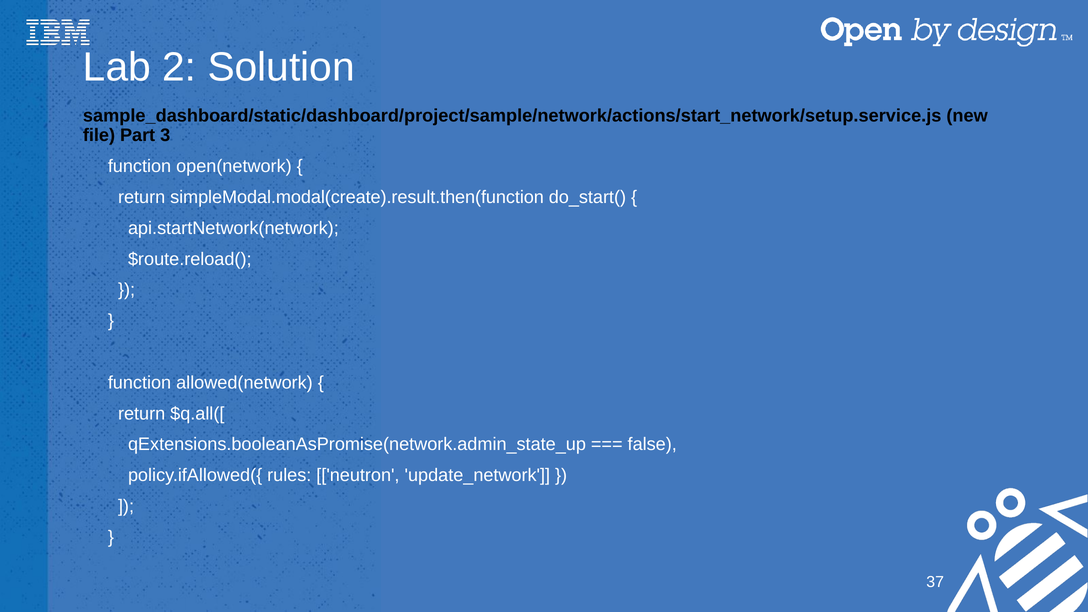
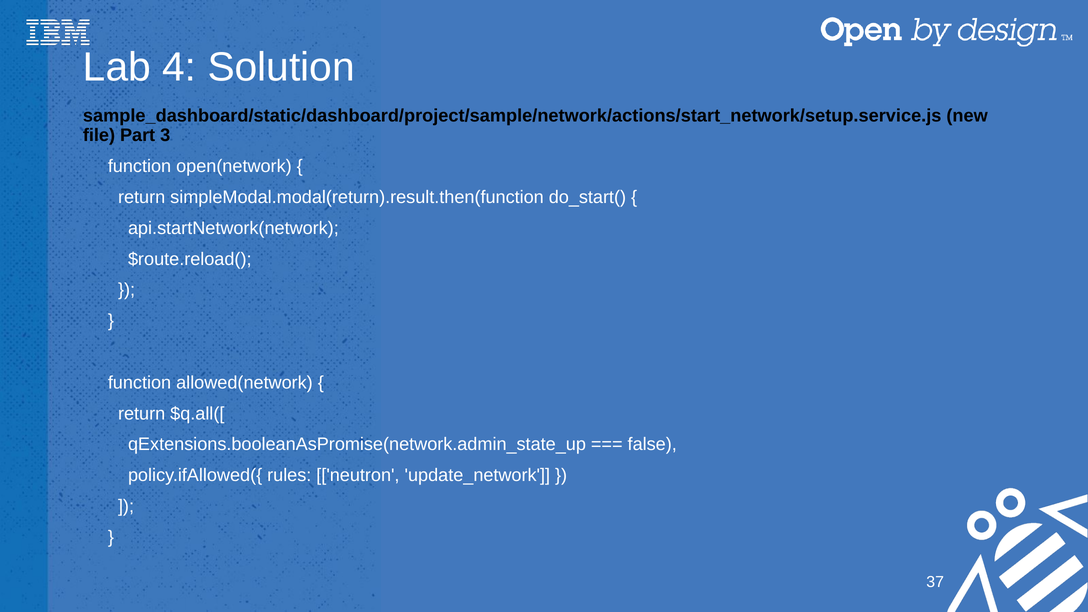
2: 2 -> 4
simpleModal.modal(create).result.then(function: simpleModal.modal(create).result.then(function -> simpleModal.modal(return).result.then(function
